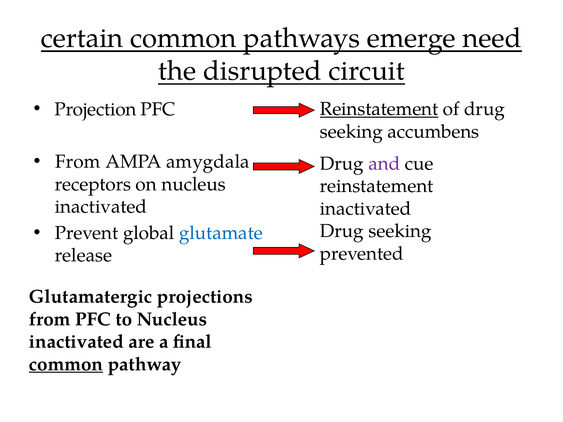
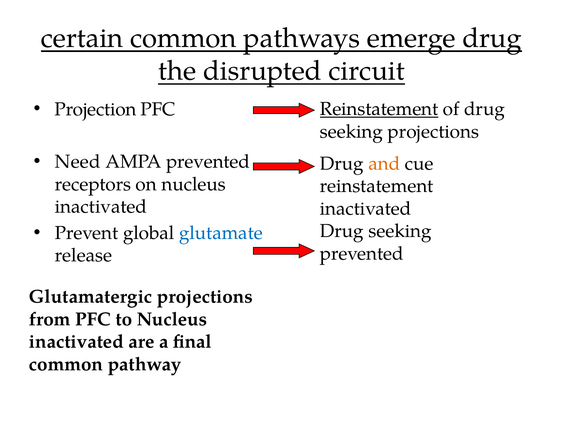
emerge need: need -> drug
seeking accumbens: accumbens -> projections
From at (78, 162): From -> Need
AMPA amygdala: amygdala -> prevented
and colour: purple -> orange
common at (66, 364) underline: present -> none
